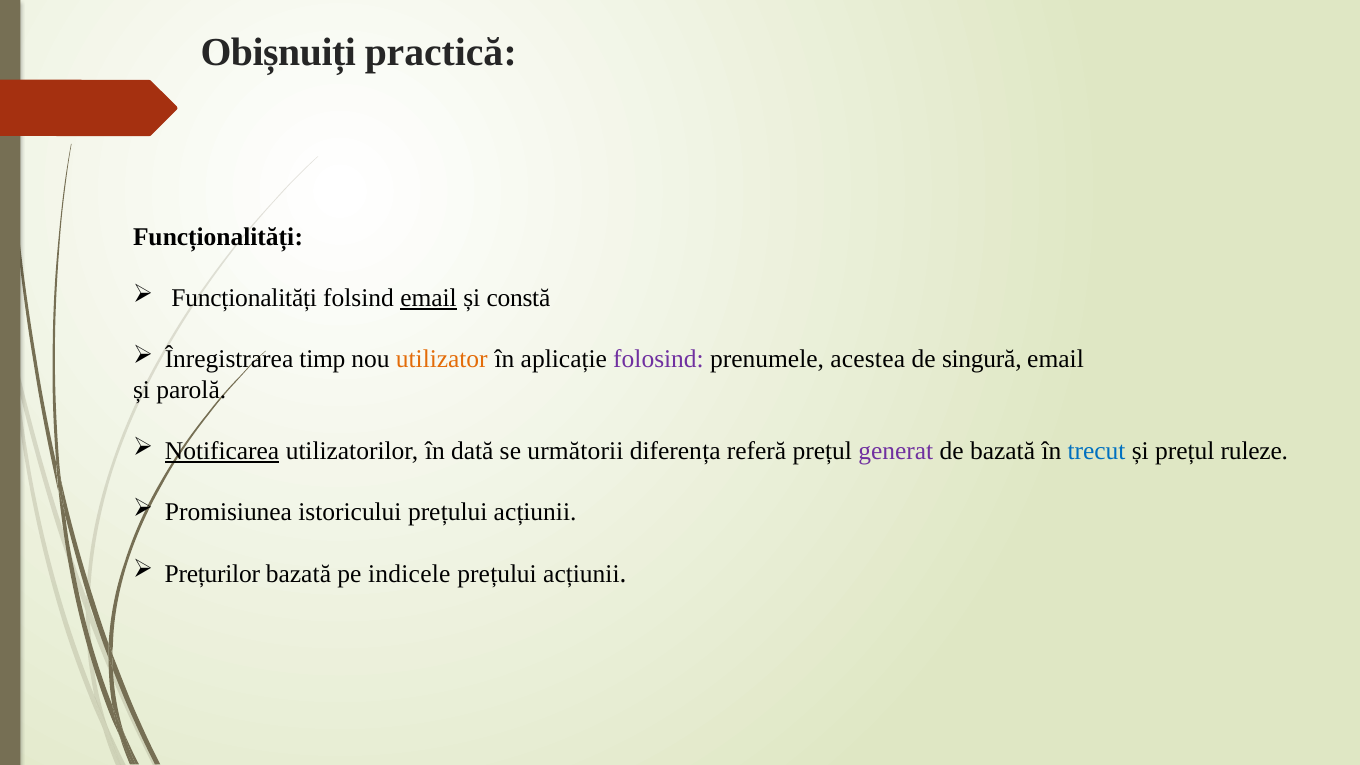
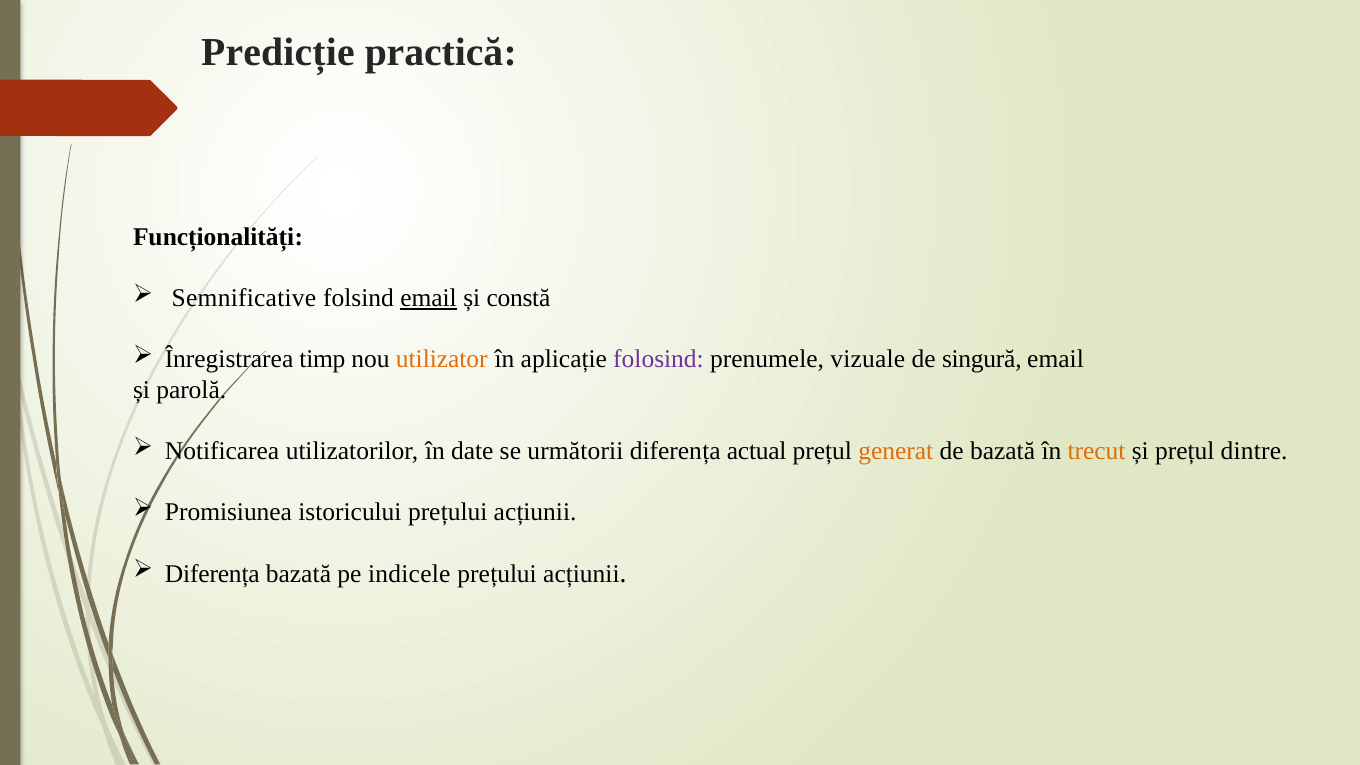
Obișnuiți: Obișnuiți -> Predicție
Funcționalități at (244, 298): Funcționalități -> Semnificative
acestea: acestea -> vizuale
Notificarea underline: present -> none
dată: dată -> date
referă: referă -> actual
generat colour: purple -> orange
trecut colour: blue -> orange
ruleze: ruleze -> dintre
Prețurilor at (212, 574): Prețurilor -> Diferența
